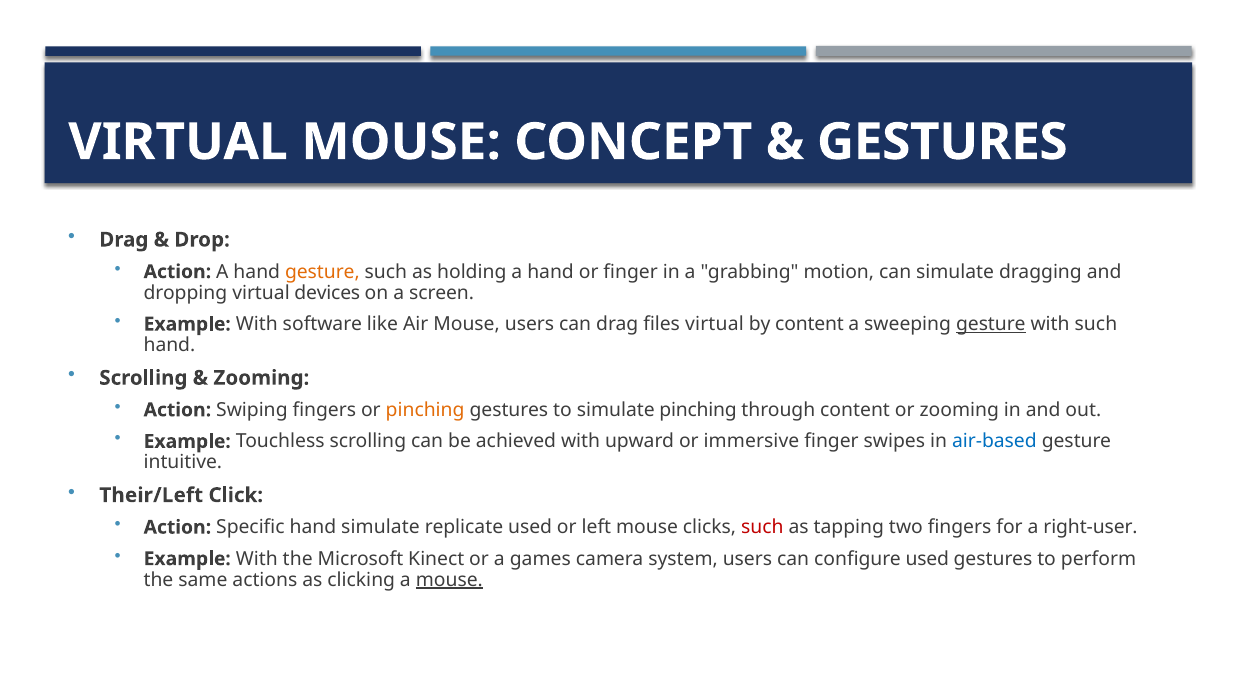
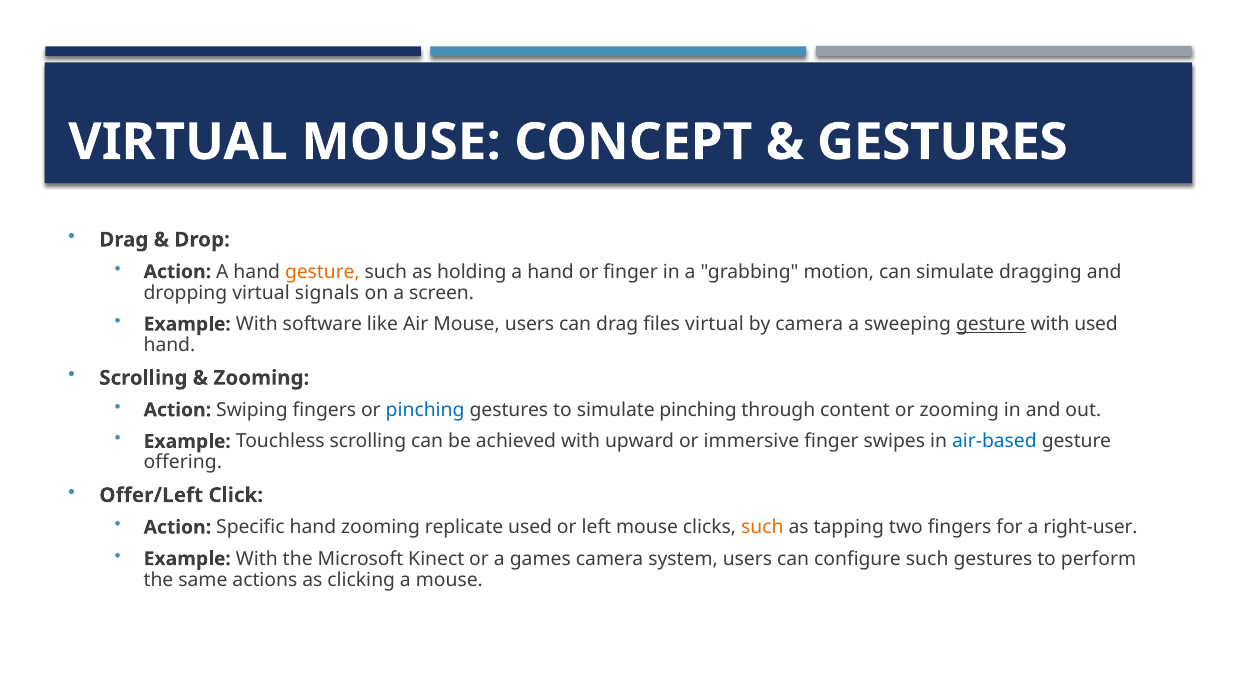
devices: devices -> signals
by content: content -> camera
with such: such -> used
pinching at (425, 410) colour: orange -> blue
intuitive: intuitive -> offering
Their/Left: Their/Left -> Offer/Left
hand simulate: simulate -> zooming
such at (762, 527) colour: red -> orange
configure used: used -> such
mouse at (449, 580) underline: present -> none
